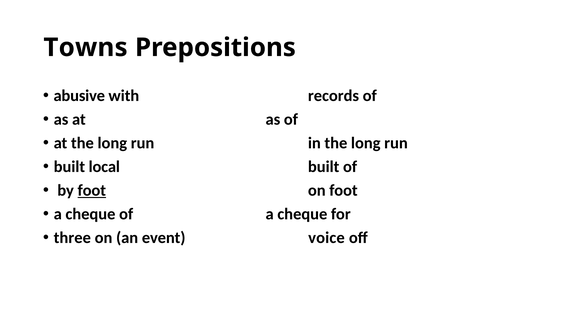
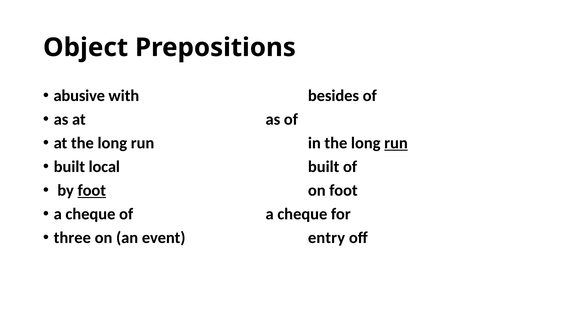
Towns: Towns -> Object
records: records -> besides
run at (396, 143) underline: none -> present
voice: voice -> entry
